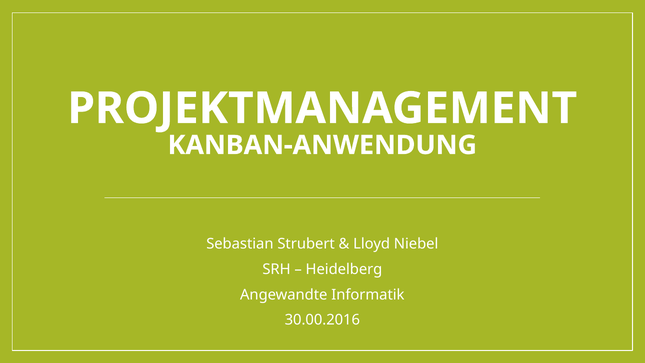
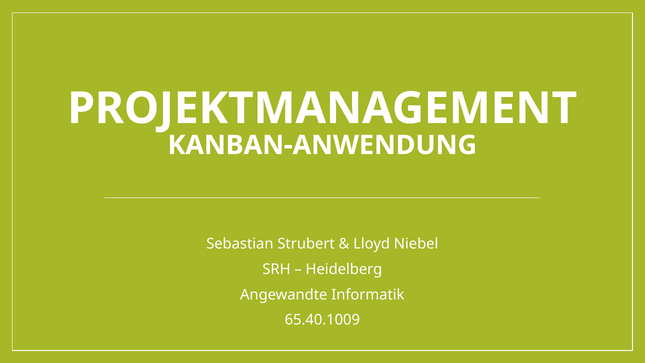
30.00.2016: 30.00.2016 -> 65.40.1009
